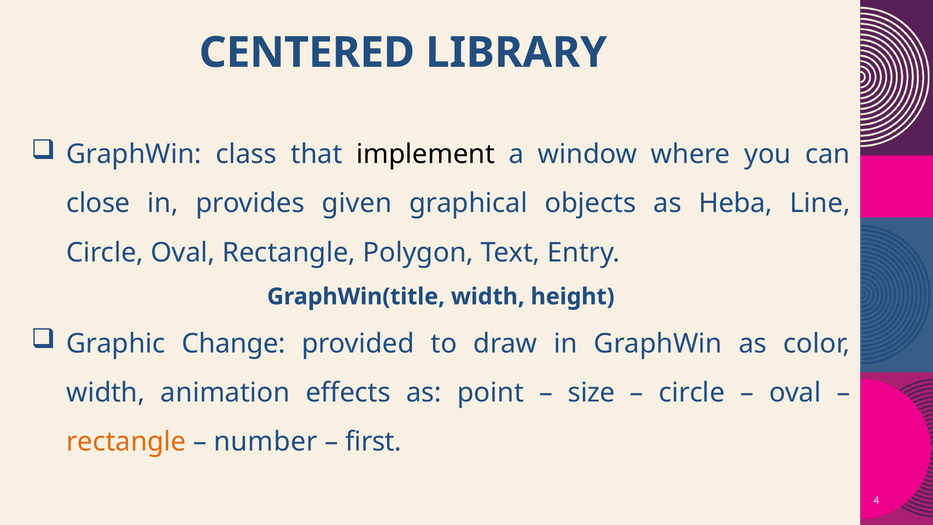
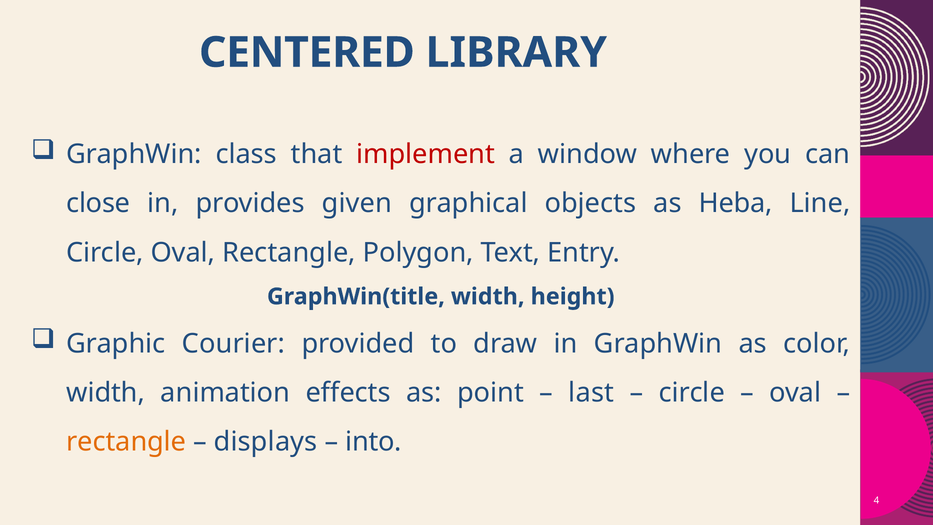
implement colour: black -> red
Change: Change -> Courier
size: size -> last
number: number -> displays
first: first -> into
